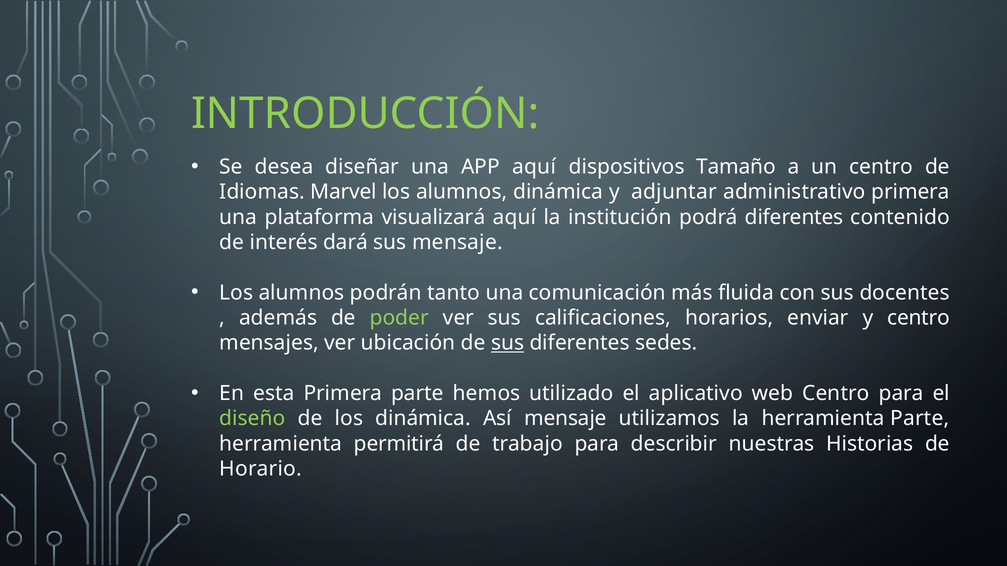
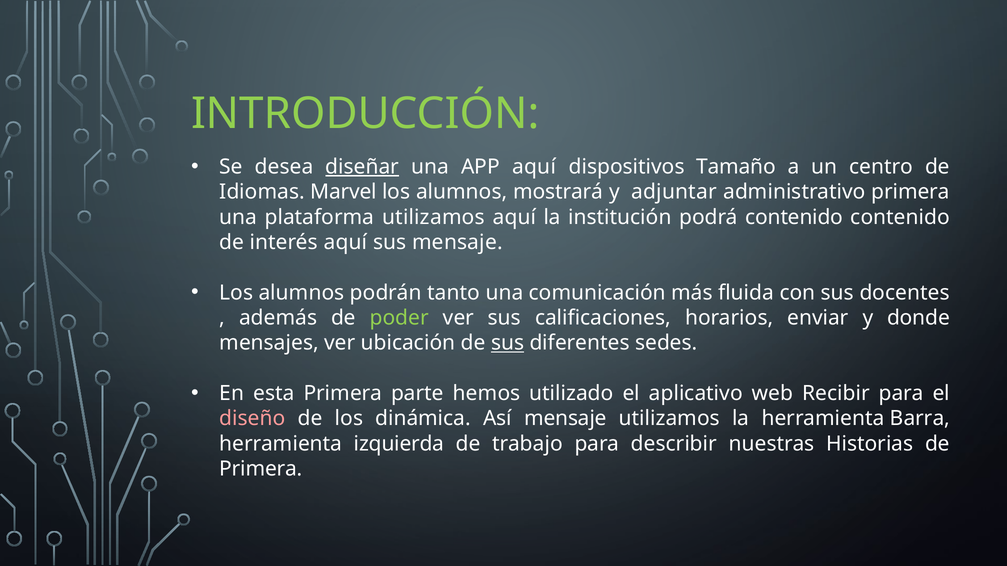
diseñar underline: none -> present
alumnos dinámica: dinámica -> mostrará
plataforma visualizará: visualizará -> utilizamos
podrá diferentes: diferentes -> contenido
interés dará: dará -> aquí
y centro: centro -> donde
web Centro: Centro -> Recibir
diseño colour: light green -> pink
herramienta Parte: Parte -> Barra
permitirá: permitirá -> izquierda
Horario at (261, 469): Horario -> Primera
